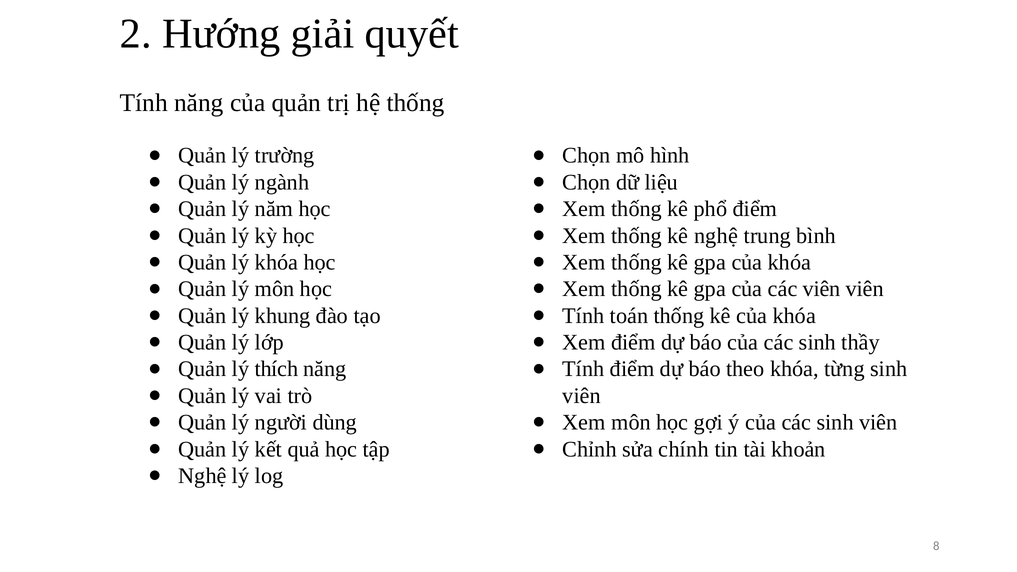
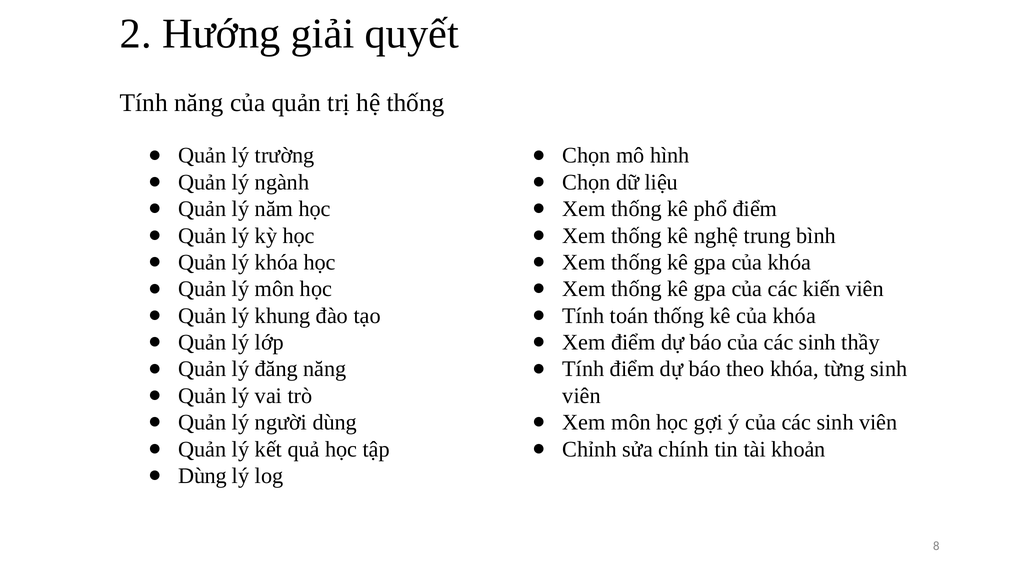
các viên: viên -> kiến
thích: thích -> đăng
Nghệ at (202, 476): Nghệ -> Dùng
